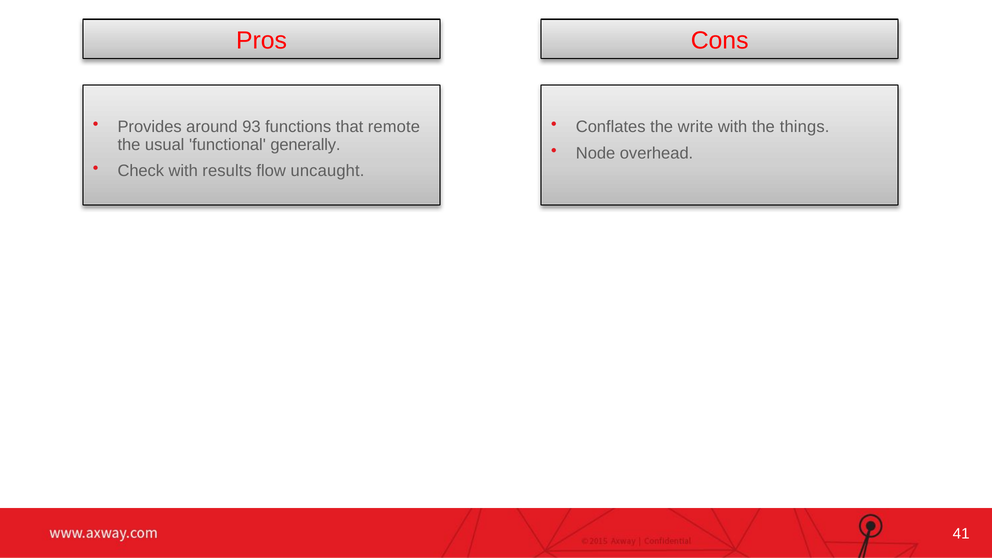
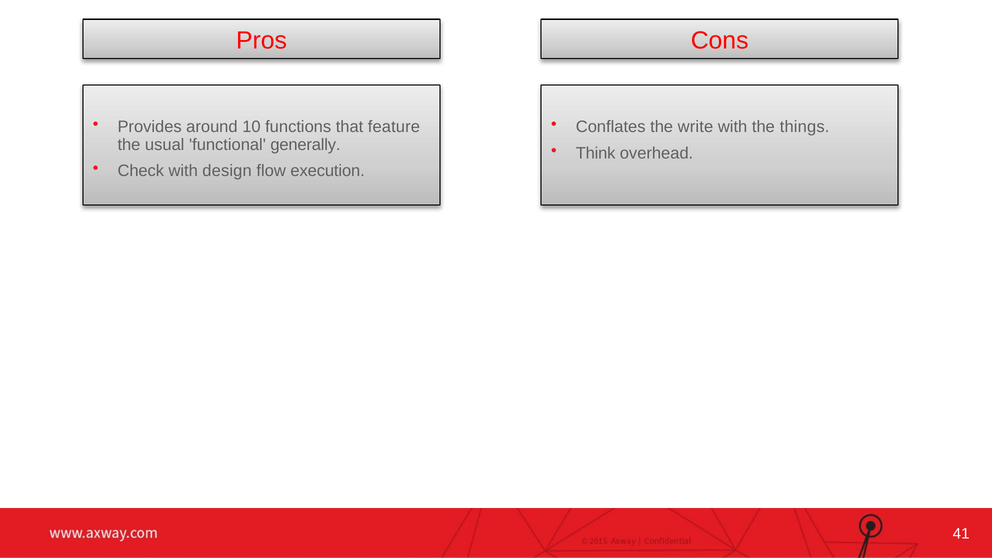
93: 93 -> 10
remote: remote -> feature
Node: Node -> Think
results: results -> design
uncaught: uncaught -> execution
